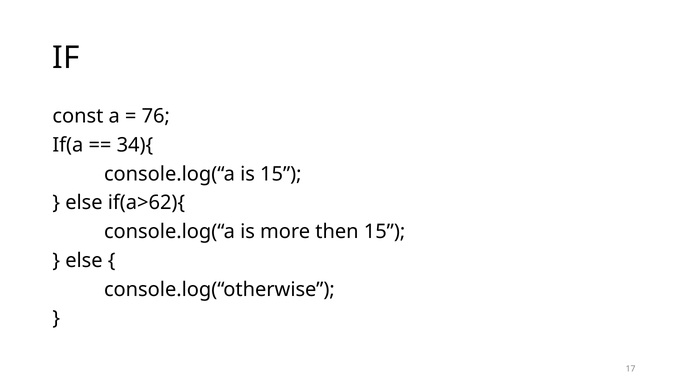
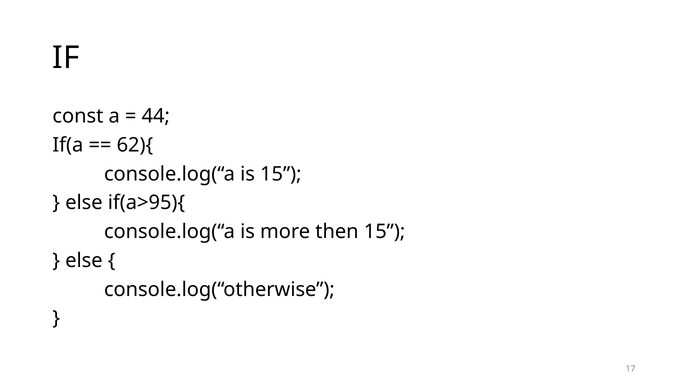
76: 76 -> 44
34){: 34){ -> 62){
if(a>62){: if(a>62){ -> if(a>95){
